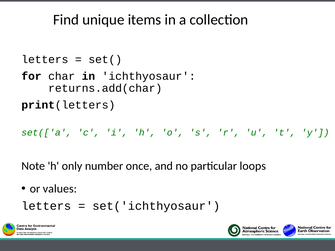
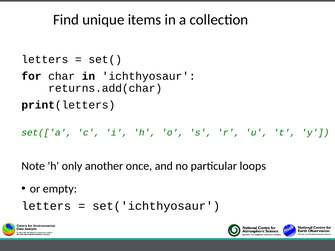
number: number -> another
values: values -> empty
